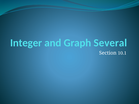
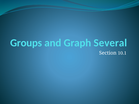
Integer: Integer -> Groups
